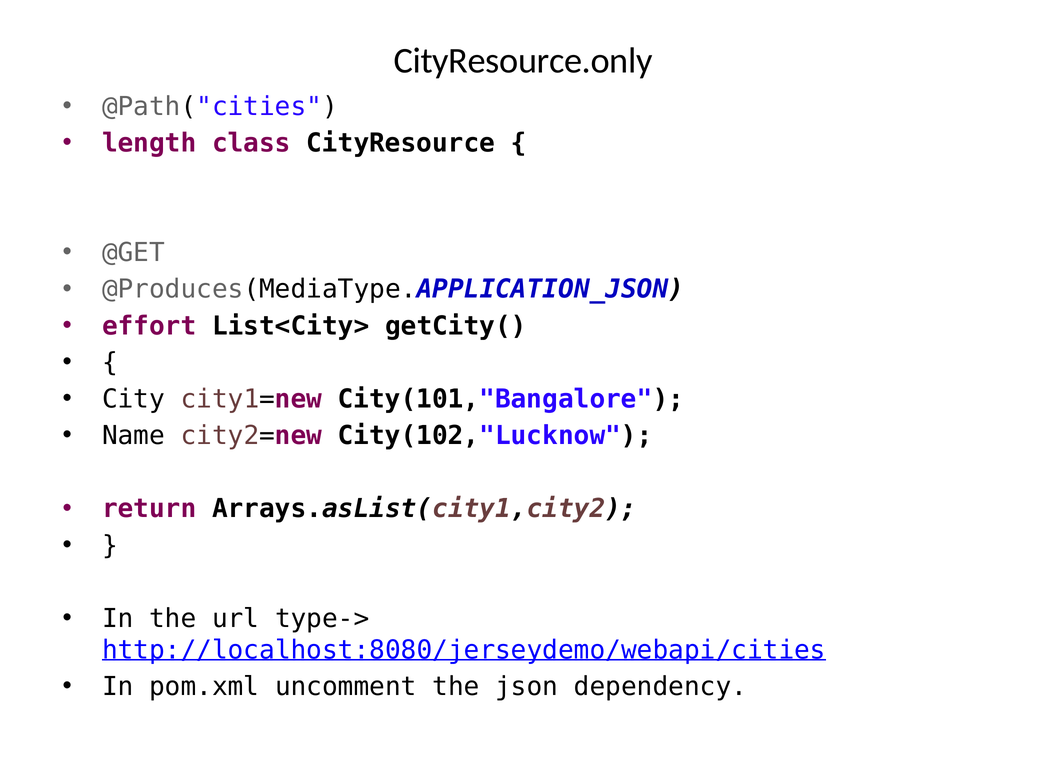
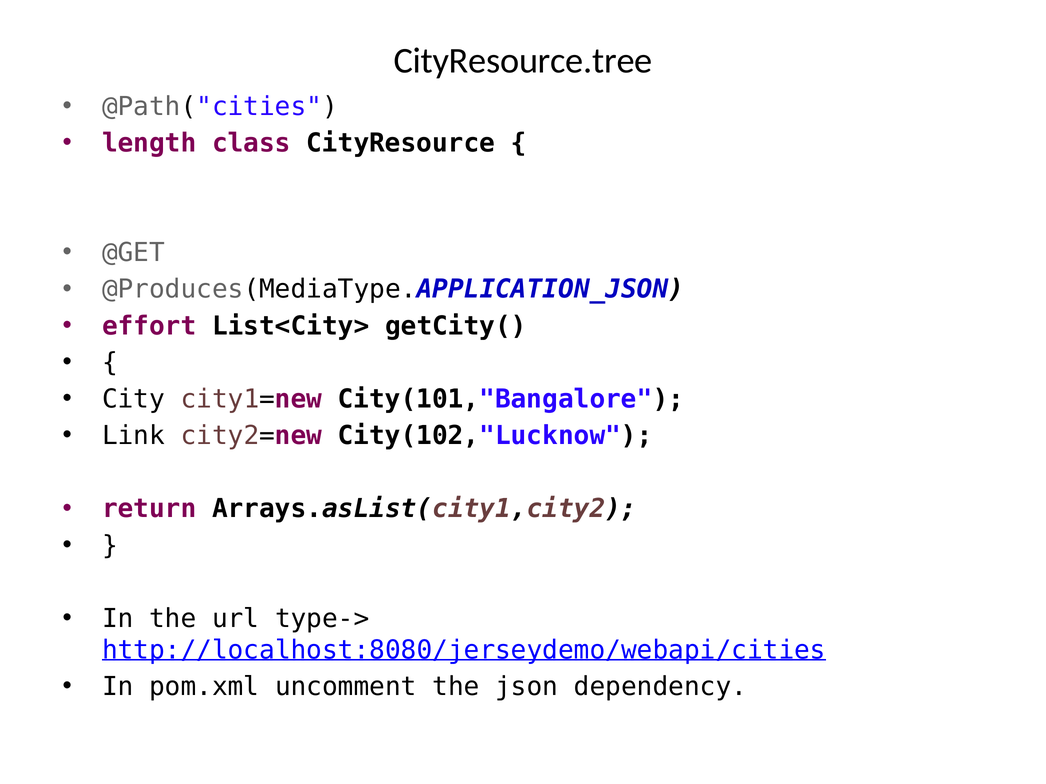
CityResource.only: CityResource.only -> CityResource.tree
Name: Name -> Link
